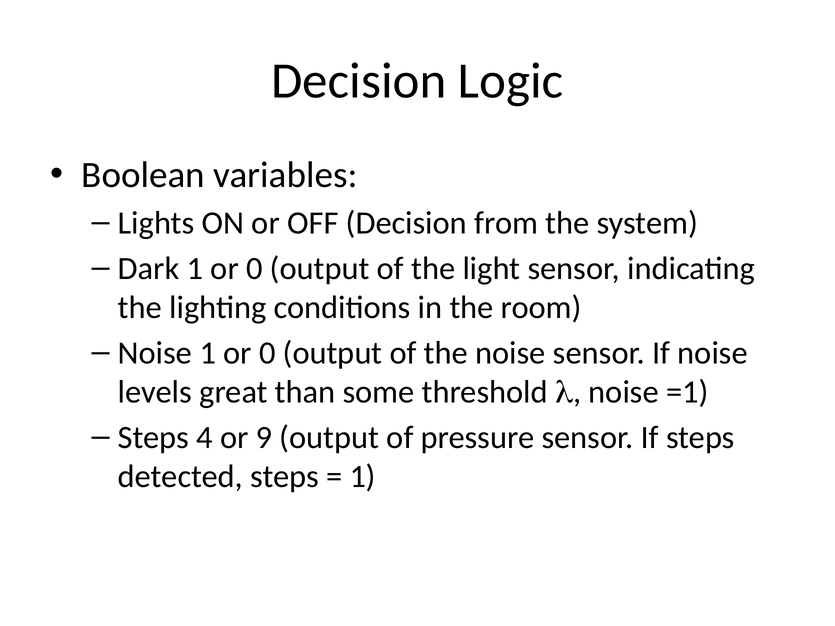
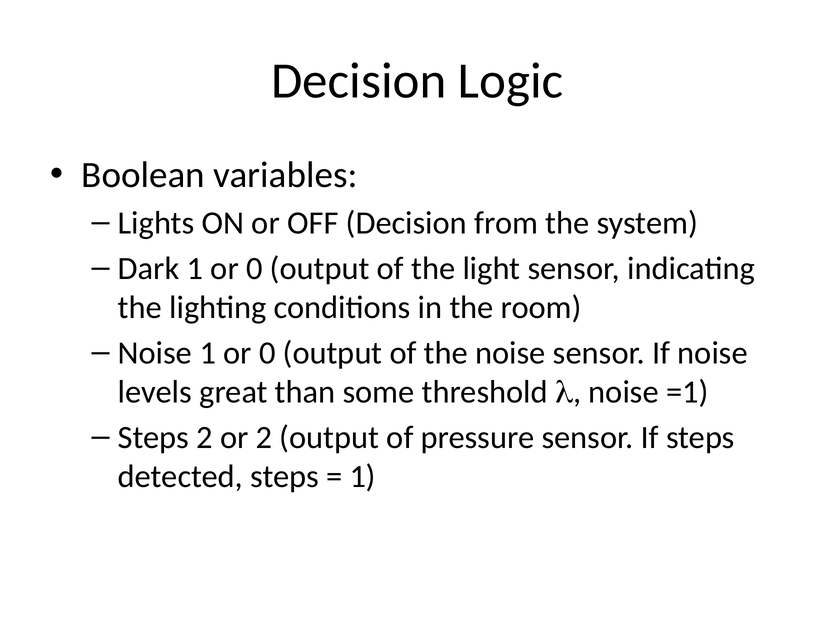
Steps 4: 4 -> 2
or 9: 9 -> 2
